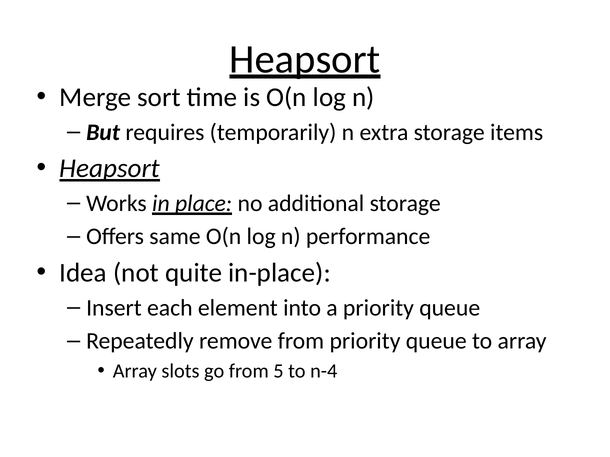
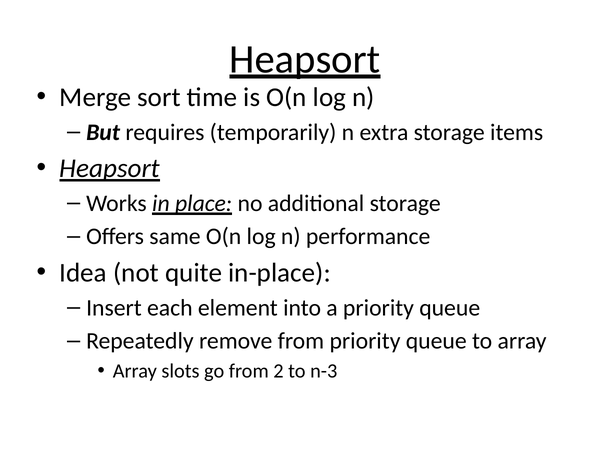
5: 5 -> 2
n-4: n-4 -> n-3
